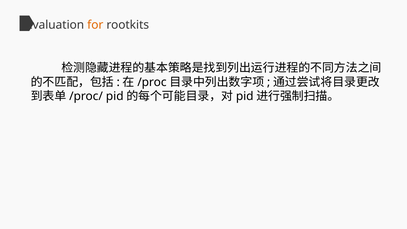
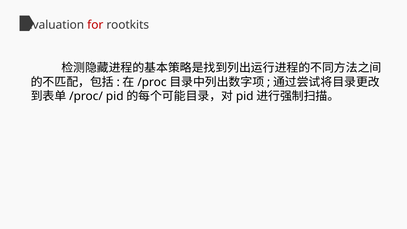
for colour: orange -> red
